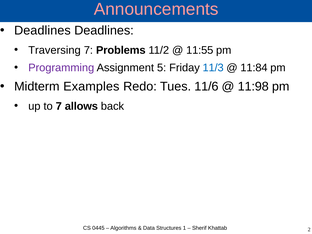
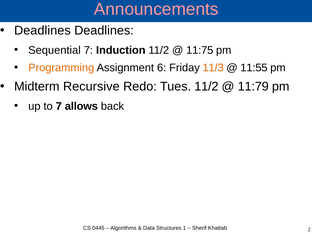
Traversing: Traversing -> Sequential
Problems: Problems -> Induction
11:55: 11:55 -> 11:75
Programming colour: purple -> orange
5: 5 -> 6
11/3 colour: blue -> orange
11:84: 11:84 -> 11:55
Examples: Examples -> Recursive
Tues 11/6: 11/6 -> 11/2
11:98: 11:98 -> 11:79
